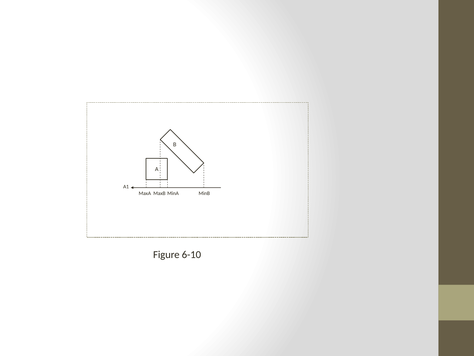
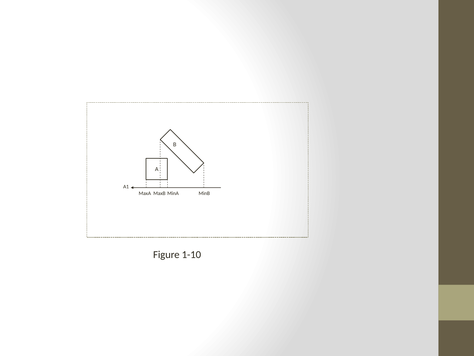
6-10: 6-10 -> 1-10
